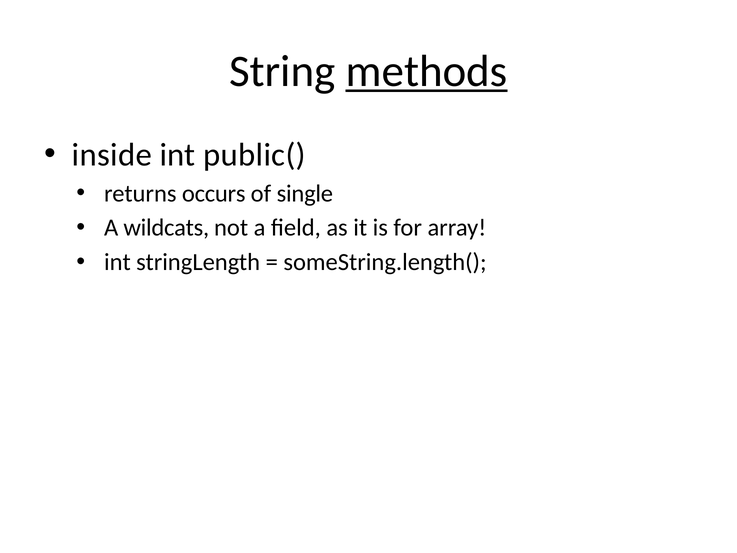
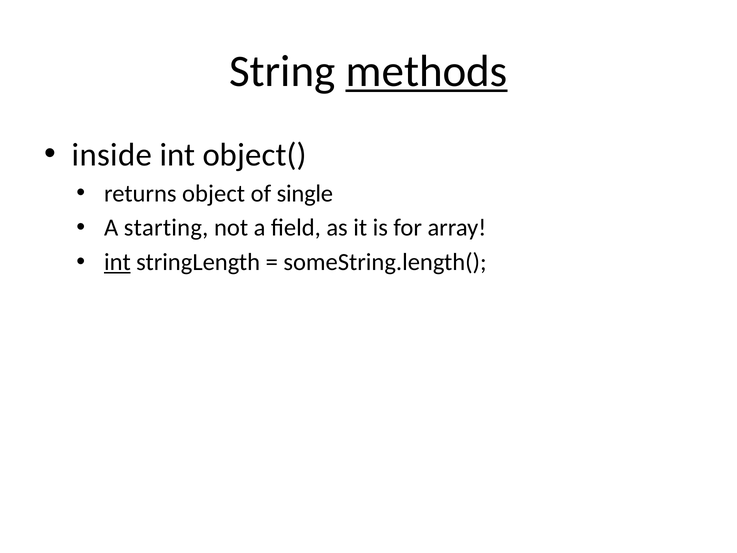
public(: public( -> object(
occurs: occurs -> object
wildcats: wildcats -> starting
int at (117, 262) underline: none -> present
